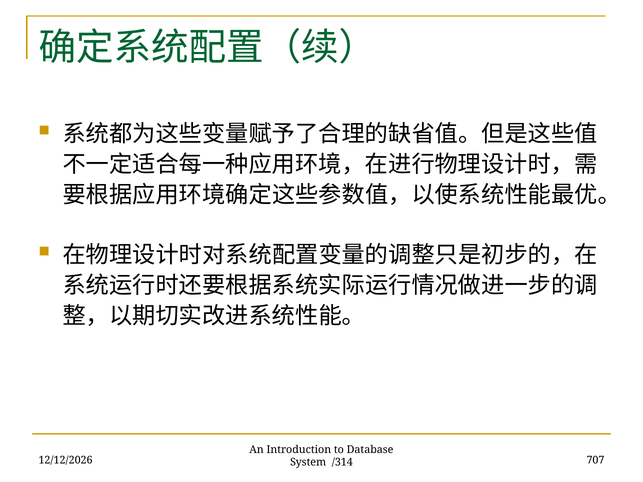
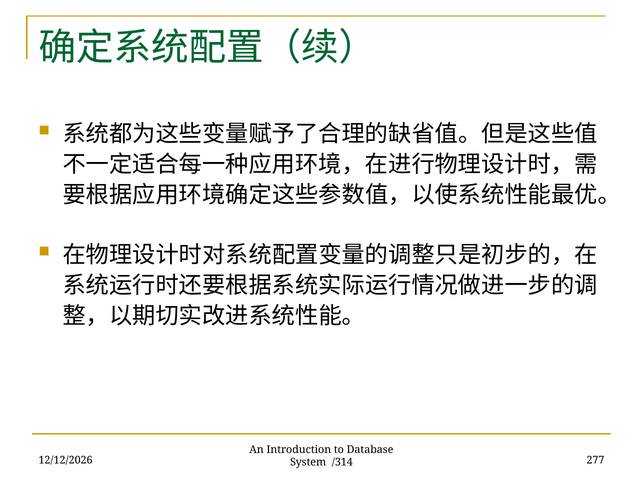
707: 707 -> 277
